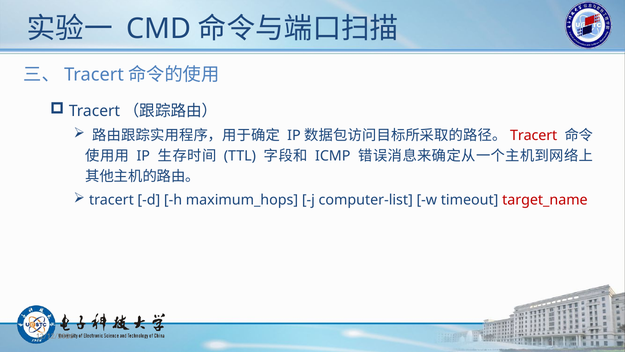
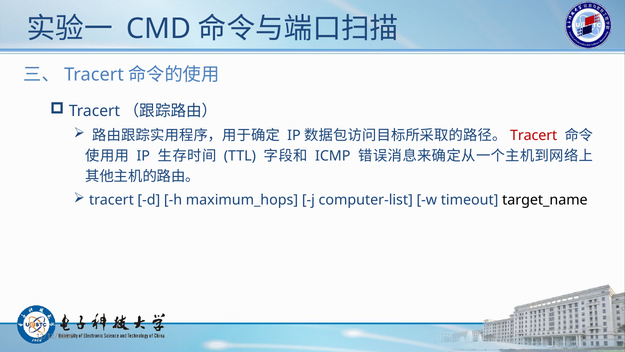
target_name colour: red -> black
